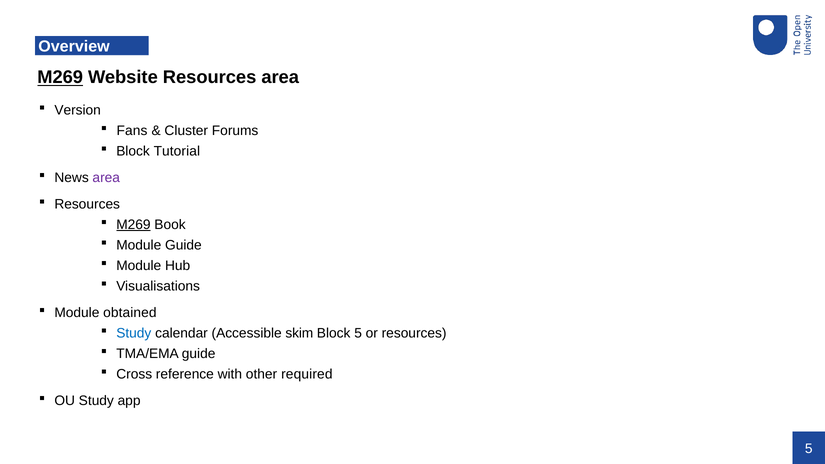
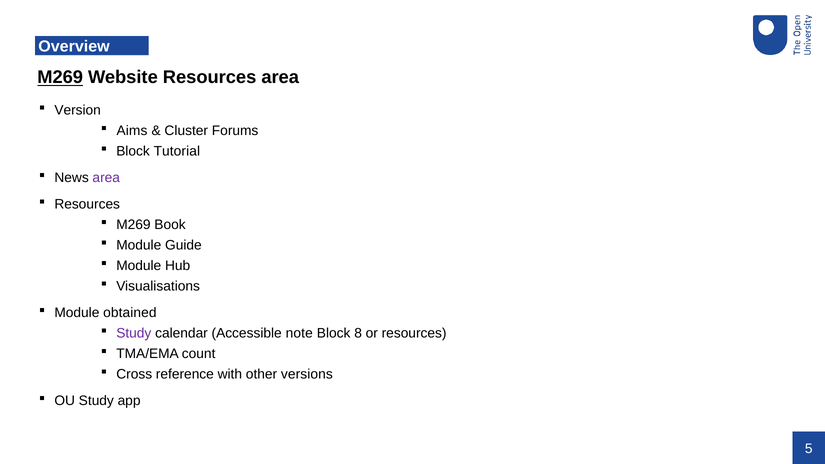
Fans: Fans -> Aims
M269 at (133, 225) underline: present -> none
Study at (134, 333) colour: blue -> purple
skim: skim -> note
Block 5: 5 -> 8
TMA/EMA guide: guide -> count
required: required -> versions
